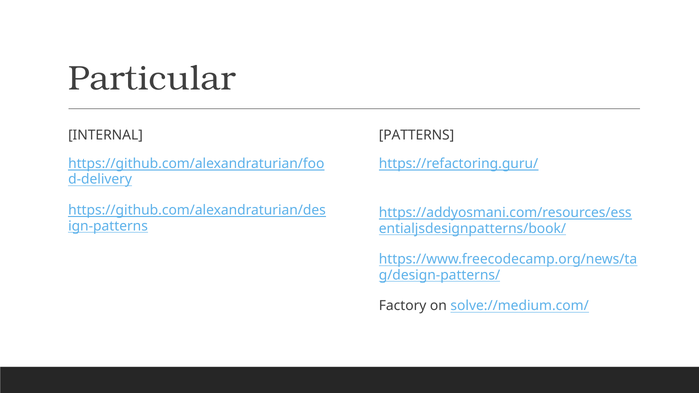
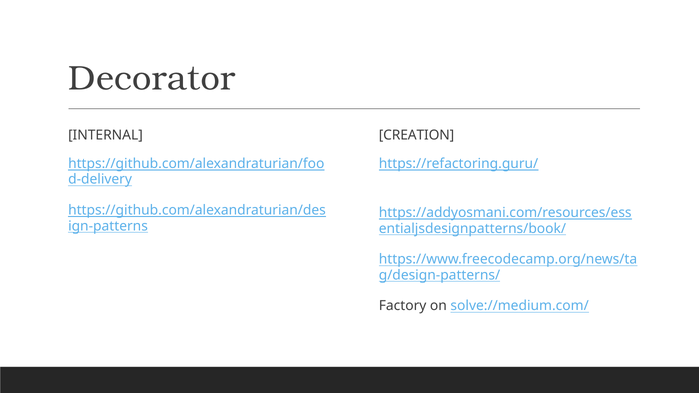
Particular: Particular -> Decorator
PATTERNS: PATTERNS -> CREATION
